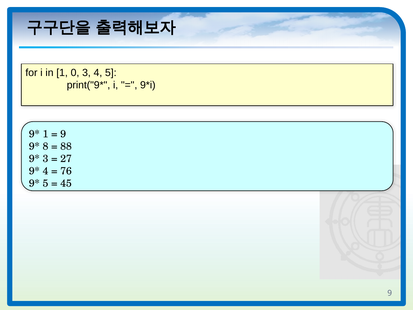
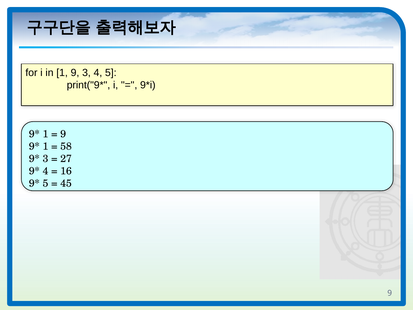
1 0: 0 -> 9
8 at (45, 146): 8 -> 1
88: 88 -> 58
76: 76 -> 16
